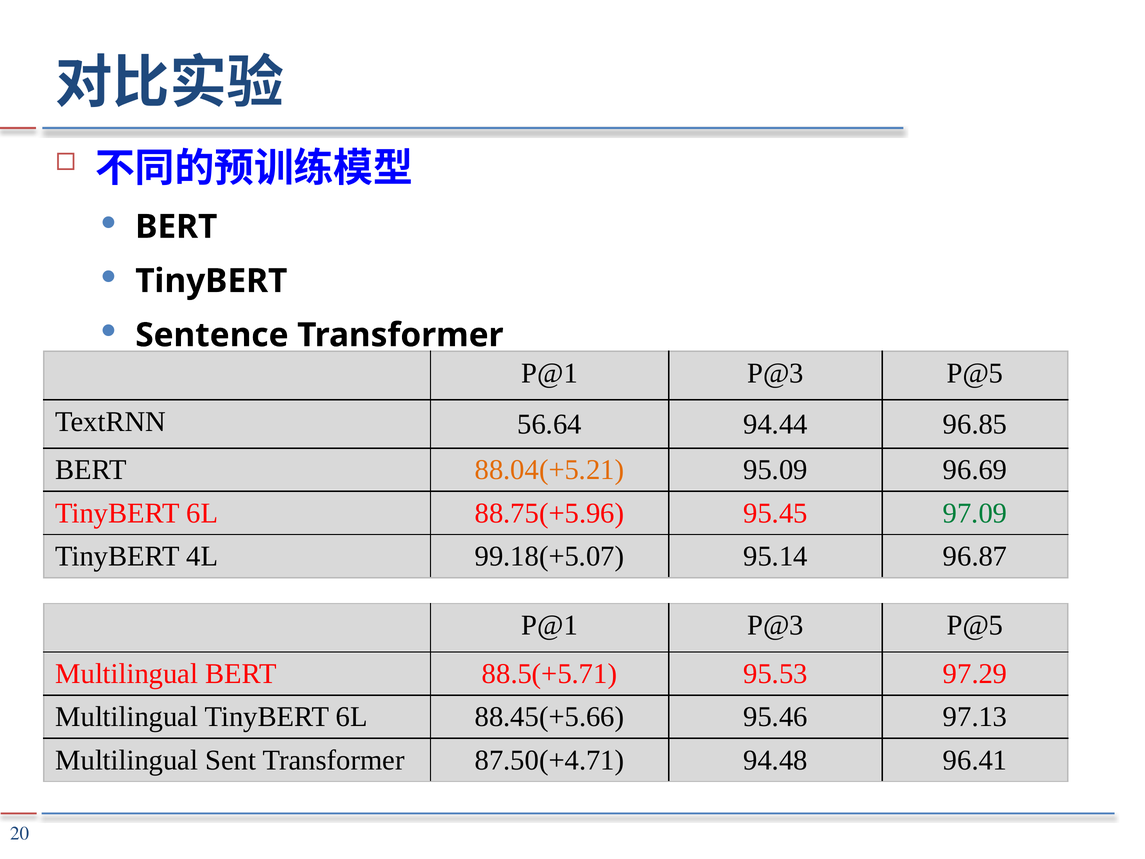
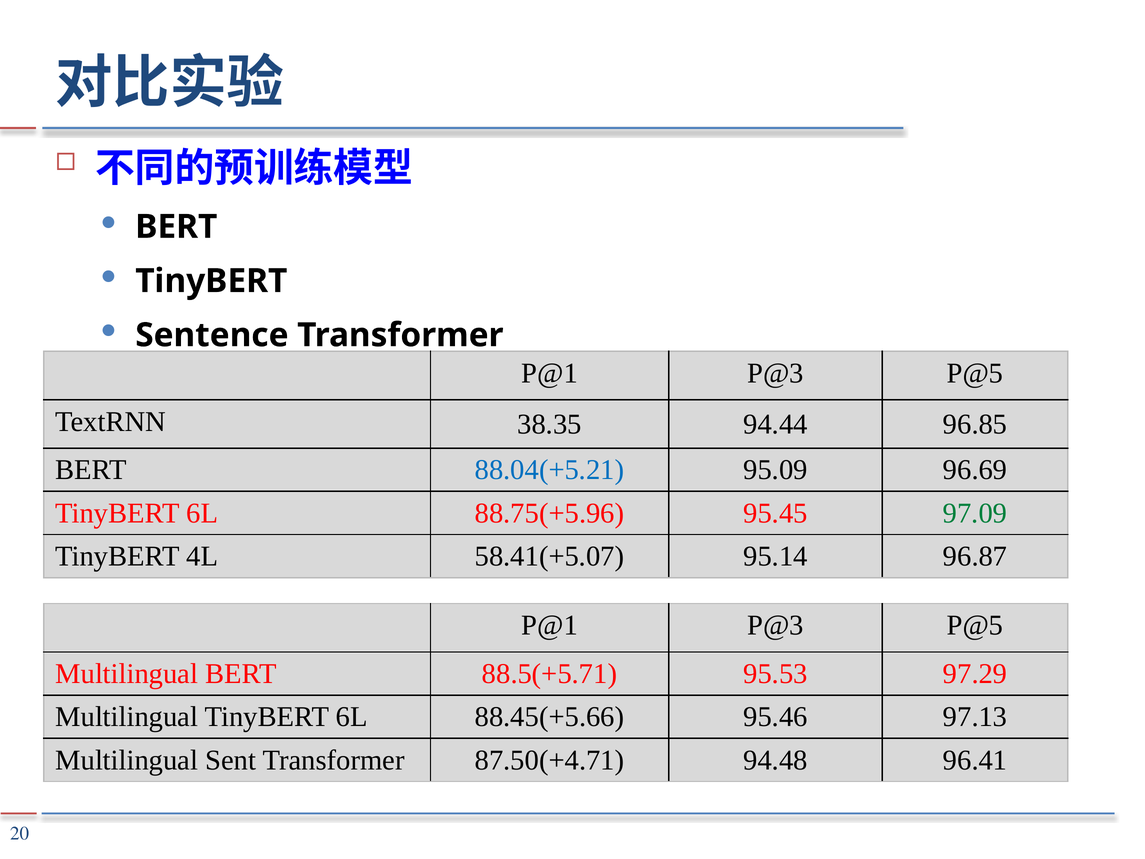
56.64: 56.64 -> 38.35
88.04(+5.21 colour: orange -> blue
99.18(+5.07: 99.18(+5.07 -> 58.41(+5.07
